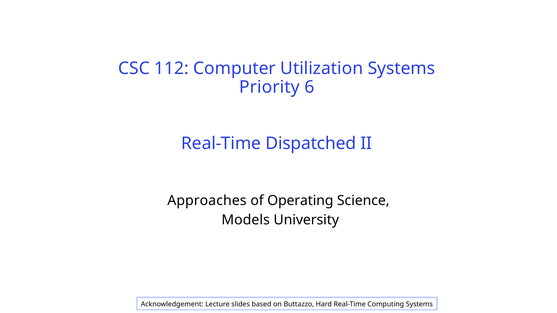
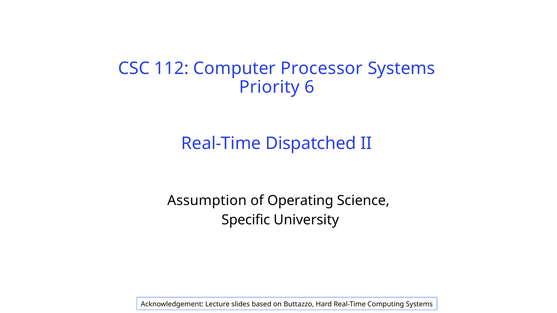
Utilization: Utilization -> Processor
Approaches: Approaches -> Assumption
Models: Models -> Specific
